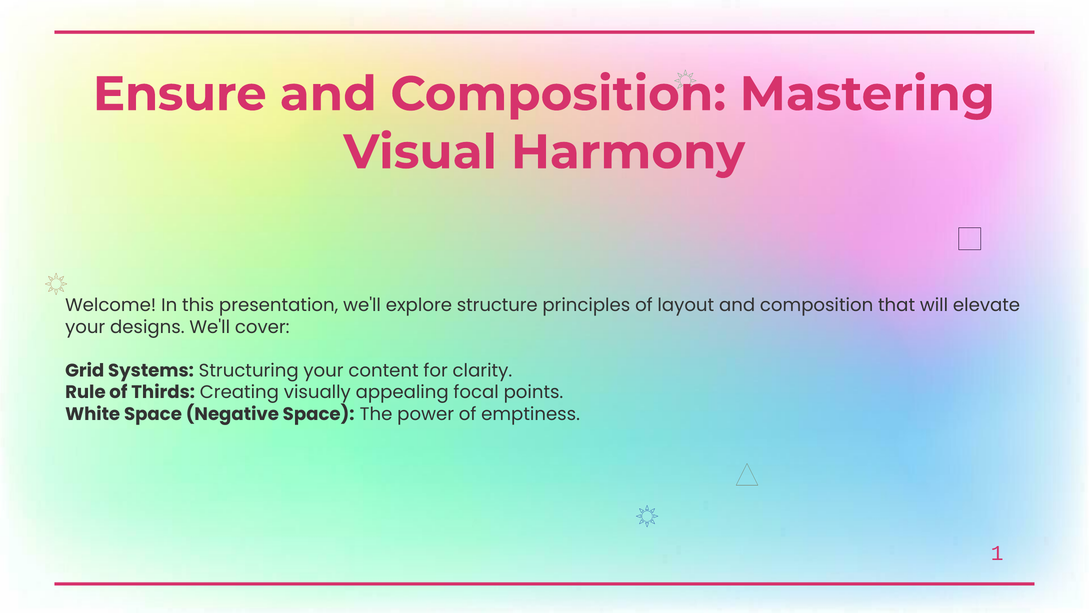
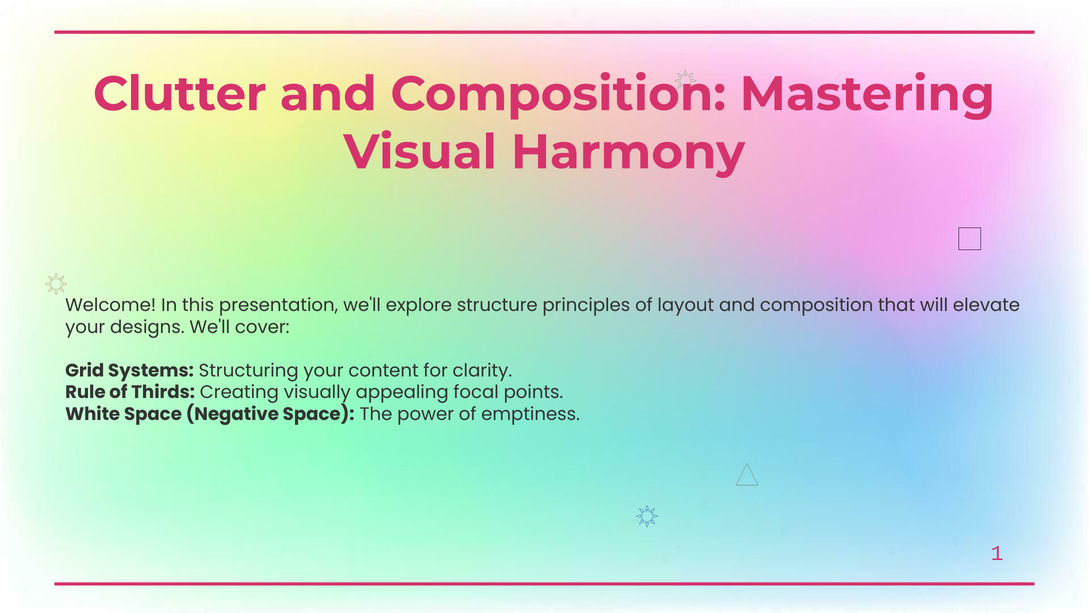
Ensure: Ensure -> Clutter
